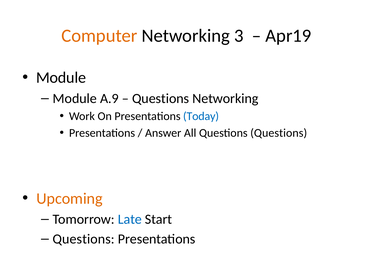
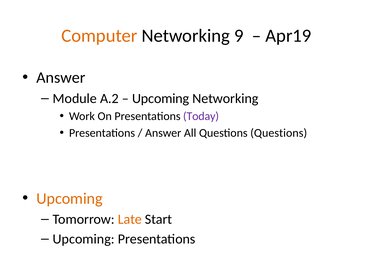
3: 3 -> 9
Module at (61, 78): Module -> Answer
A.9: A.9 -> A.2
Questions at (161, 99): Questions -> Upcoming
Today colour: blue -> purple
Late colour: blue -> orange
Questions at (84, 240): Questions -> Upcoming
